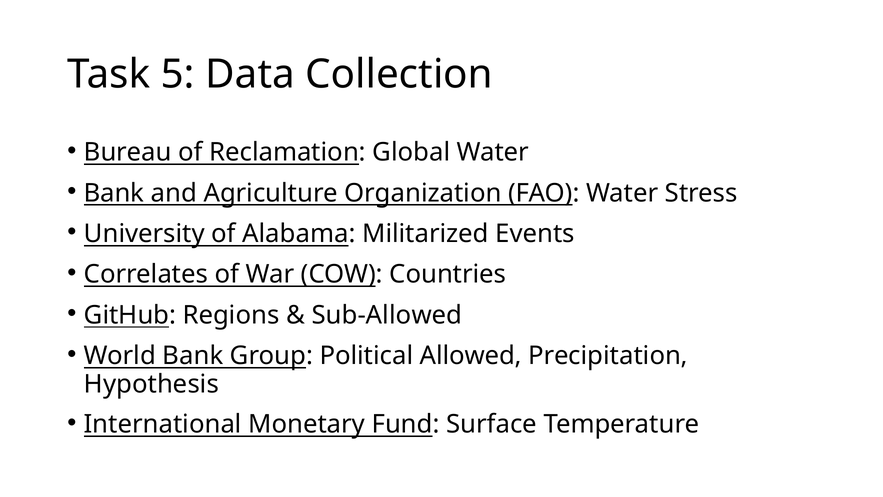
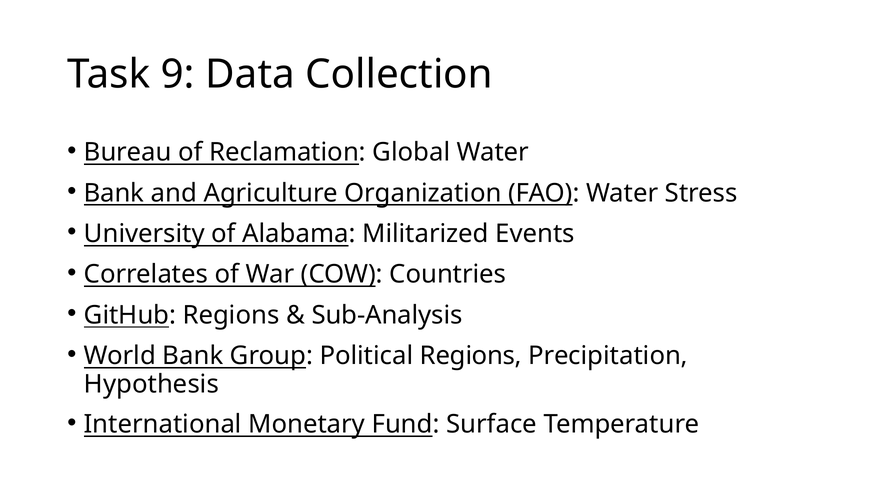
5: 5 -> 9
Sub-Allowed: Sub-Allowed -> Sub-Analysis
Political Allowed: Allowed -> Regions
